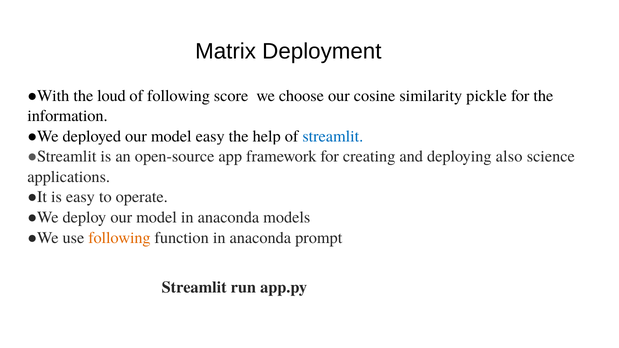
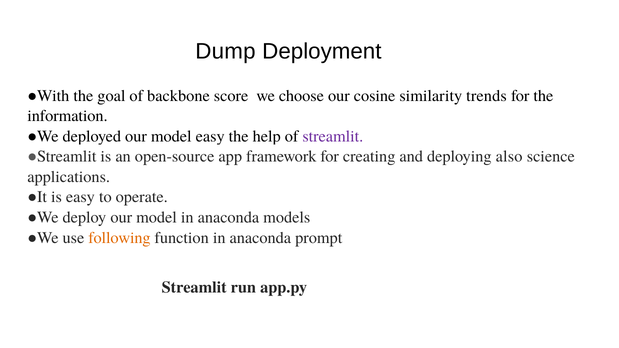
Matrix: Matrix -> Dump
loud: loud -> goal
of following: following -> backbone
pickle: pickle -> trends
streamlit at (333, 136) colour: blue -> purple
